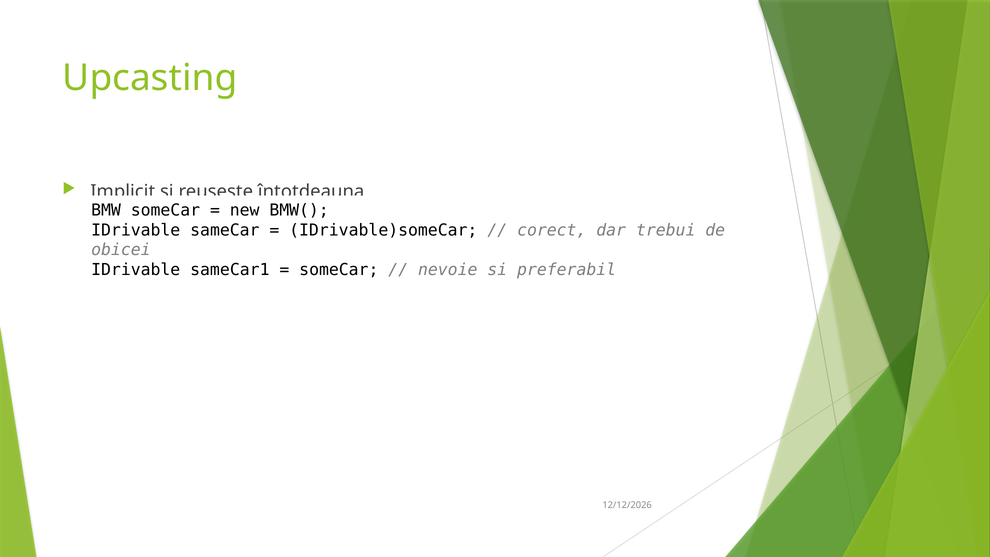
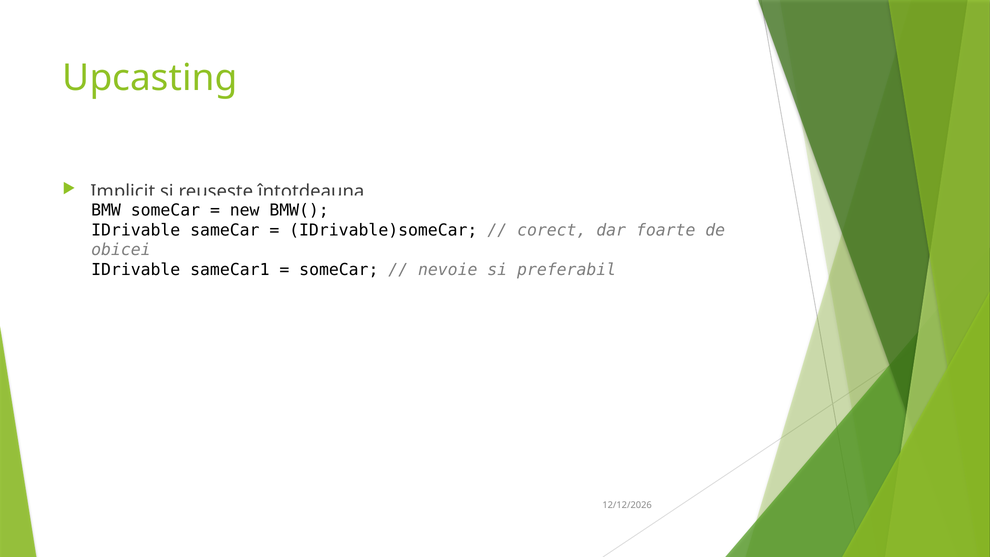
trebui: trebui -> foarte
